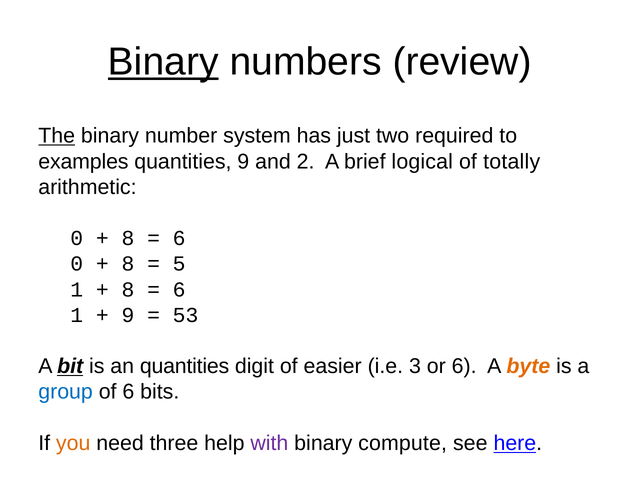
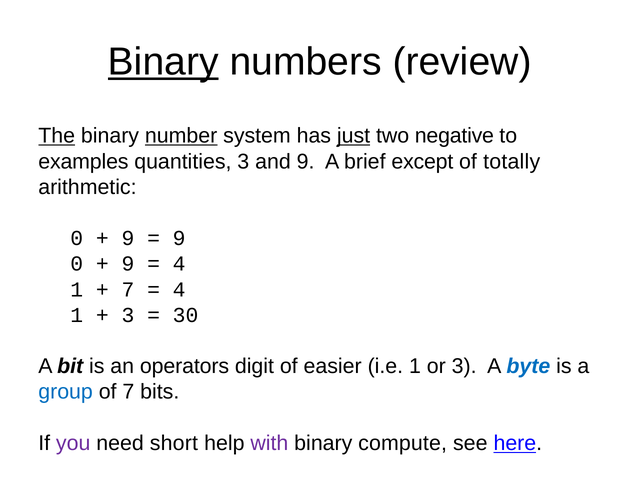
number underline: none -> present
just underline: none -> present
required: required -> negative
quantities 9: 9 -> 3
and 2: 2 -> 9
logical: logical -> except
8 at (128, 238): 8 -> 9
6 at (179, 238): 6 -> 9
8 at (128, 264): 8 -> 9
5 at (179, 264): 5 -> 4
8 at (128, 289): 8 -> 7
6 at (179, 289): 6 -> 4
9 at (128, 315): 9 -> 3
53: 53 -> 30
bit underline: present -> none
an quantities: quantities -> operators
i.e 3: 3 -> 1
or 6: 6 -> 3
byte colour: orange -> blue
of 6: 6 -> 7
you colour: orange -> purple
three: three -> short
